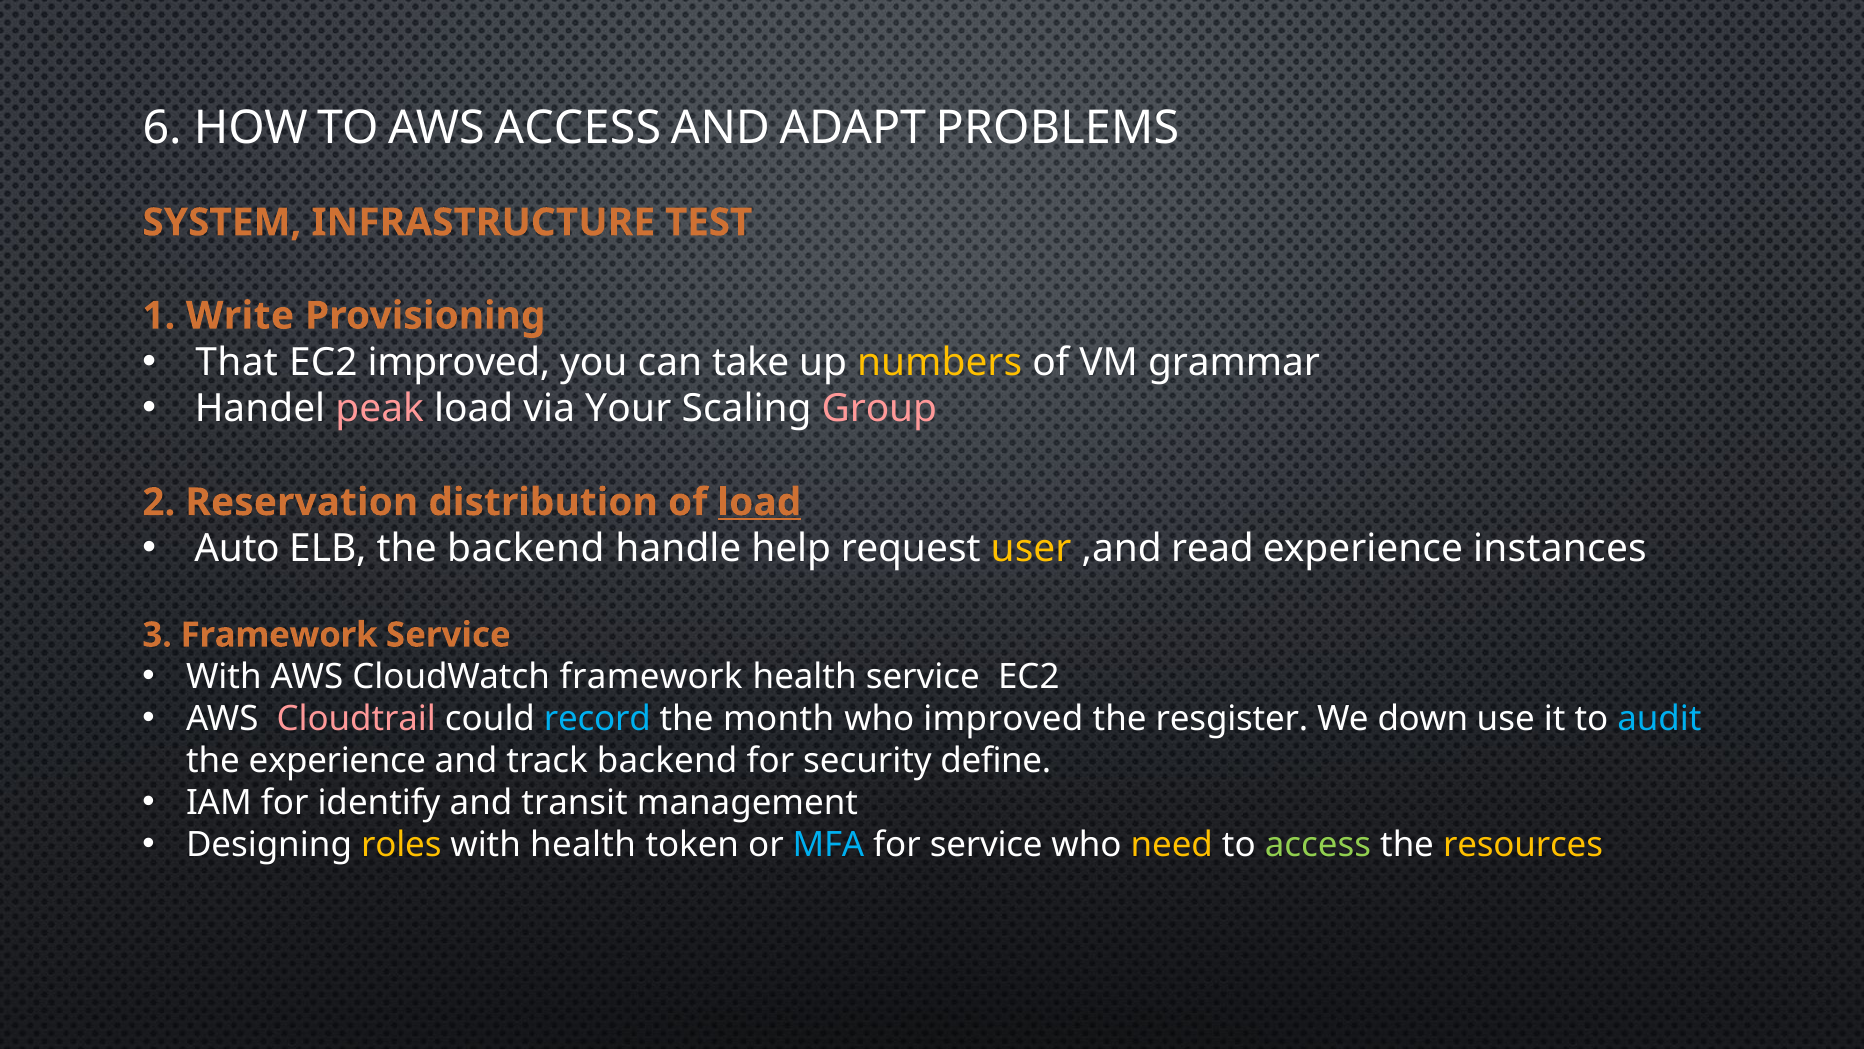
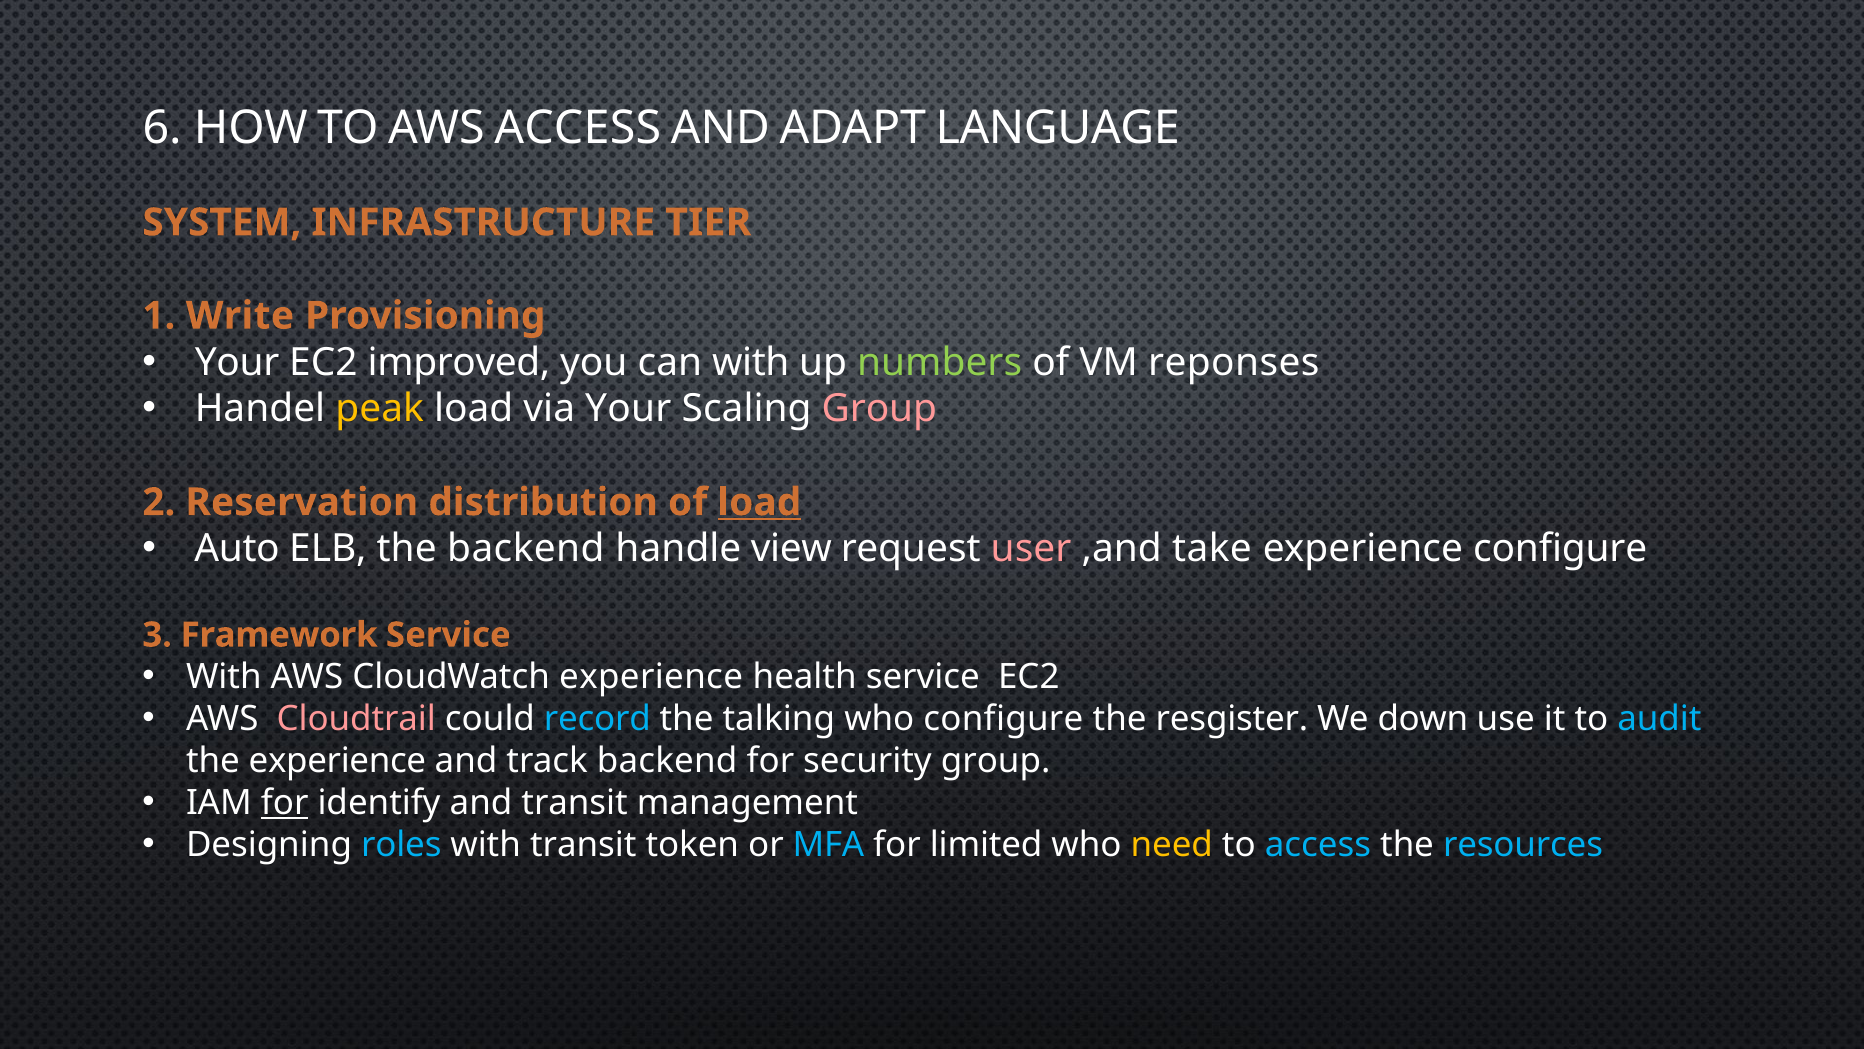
PROBLEMS: PROBLEMS -> LANGUAGE
TEST: TEST -> TIER
That at (237, 362): That -> Your
can take: take -> with
numbers colour: yellow -> light green
grammar: grammar -> reponses
peak colour: pink -> yellow
help: help -> view
user colour: yellow -> pink
read: read -> take
experience instances: instances -> configure
CloudWatch framework: framework -> experience
month: month -> talking
who improved: improved -> configure
security define: define -> group
for at (285, 802) underline: none -> present
roles colour: yellow -> light blue
with health: health -> transit
for service: service -> limited
access at (1318, 844) colour: light green -> light blue
resources colour: yellow -> light blue
